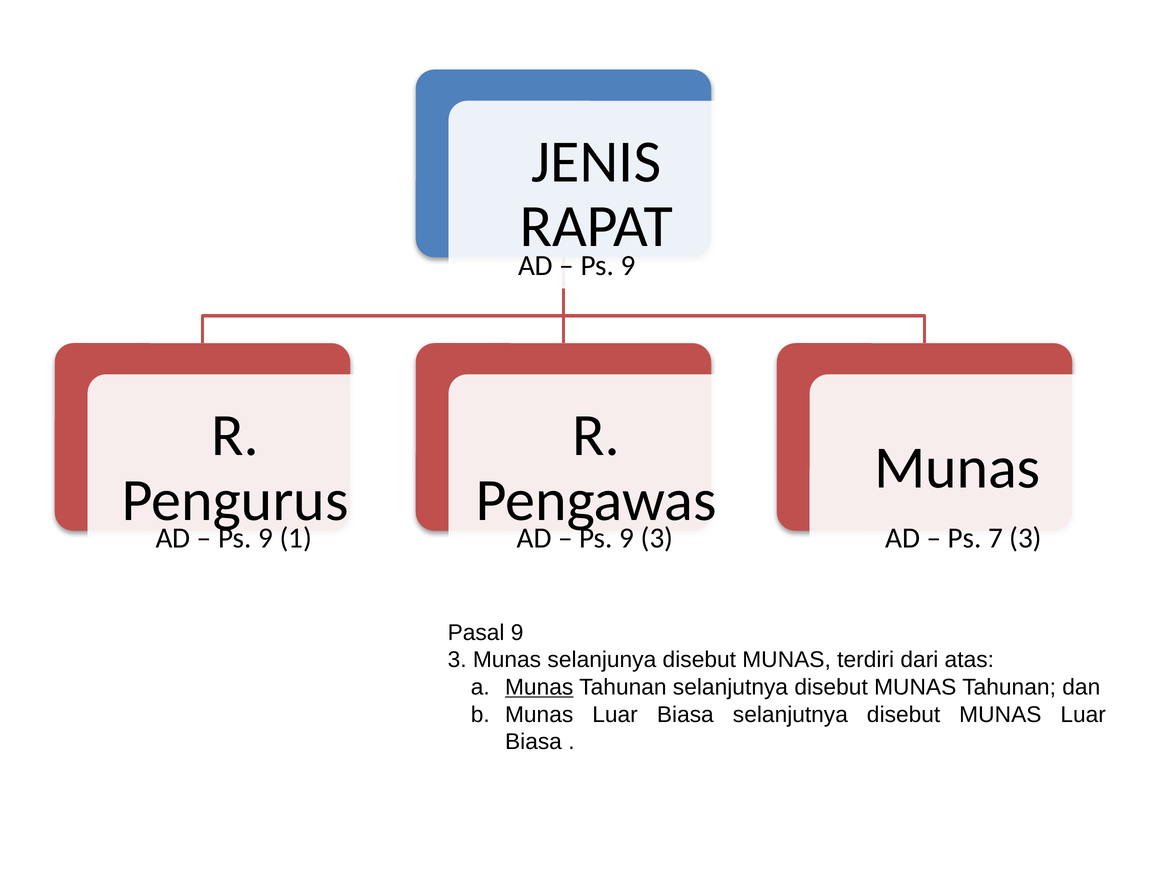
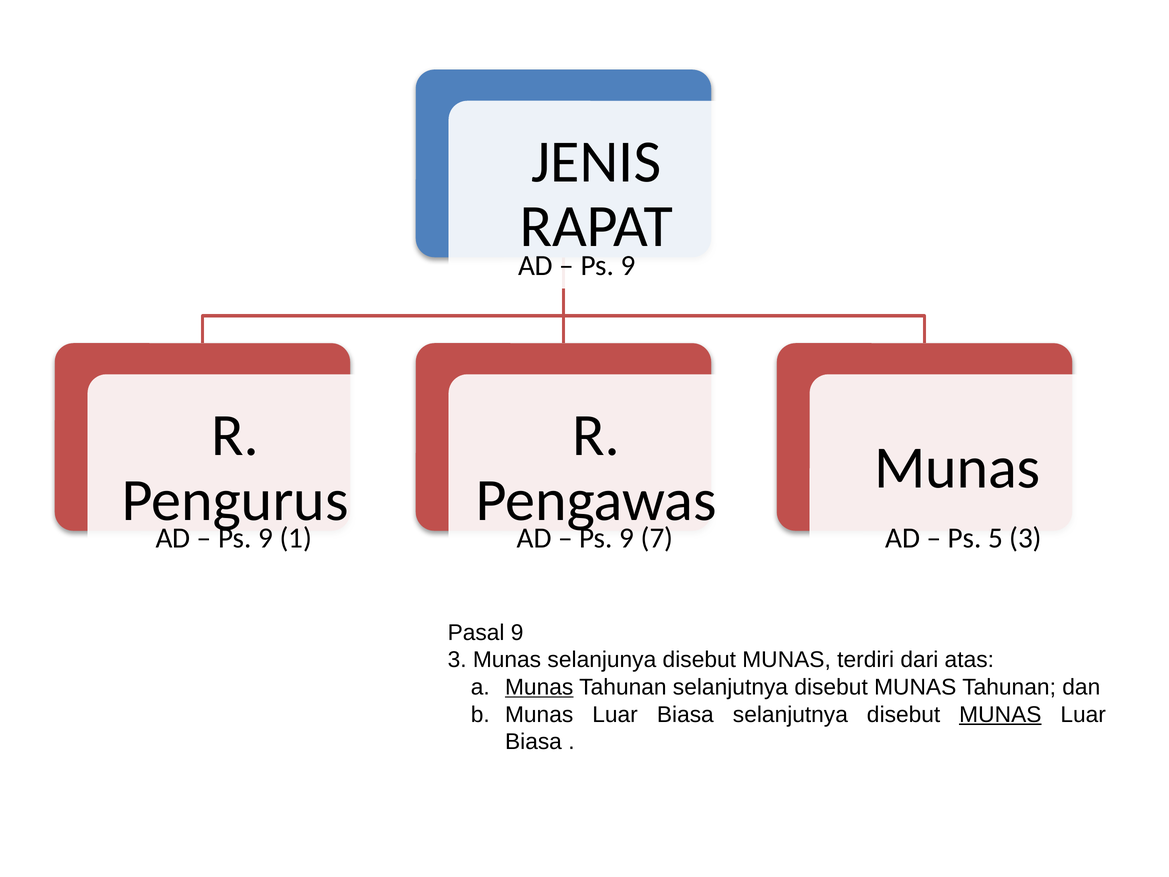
Ps 9 3: 3 -> 7
7: 7 -> 5
MUNAS at (1000, 714) underline: none -> present
